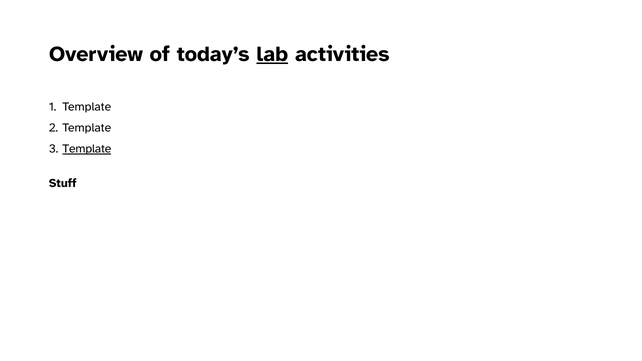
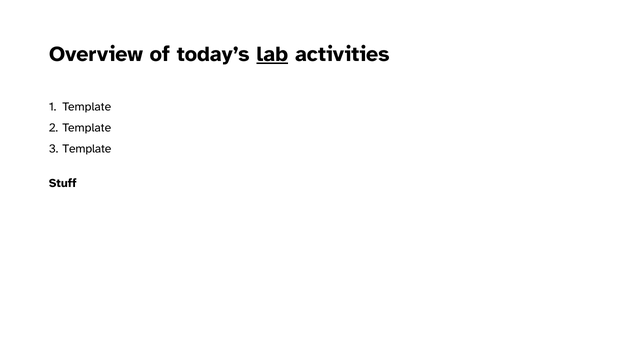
Template at (87, 149) underline: present -> none
